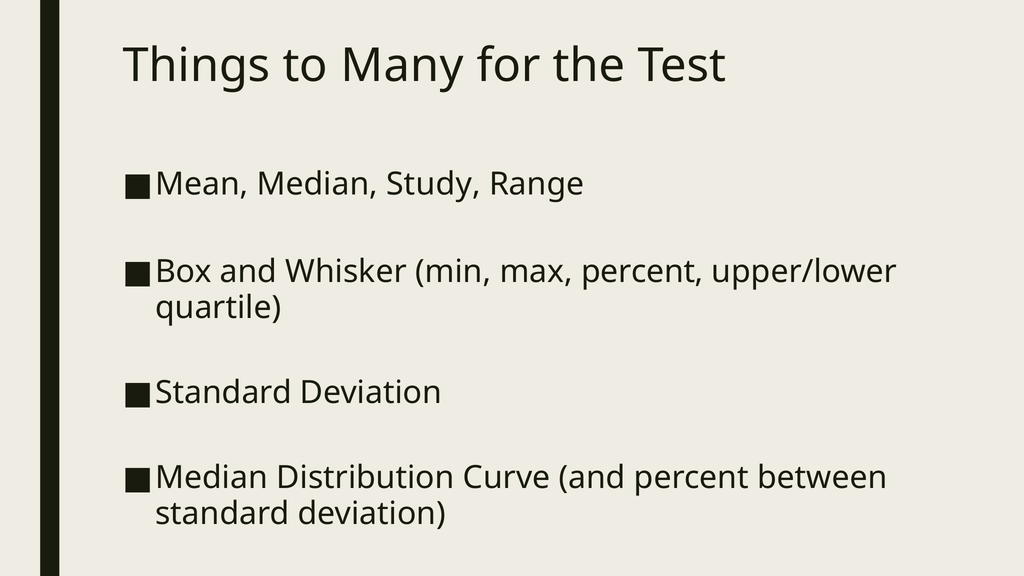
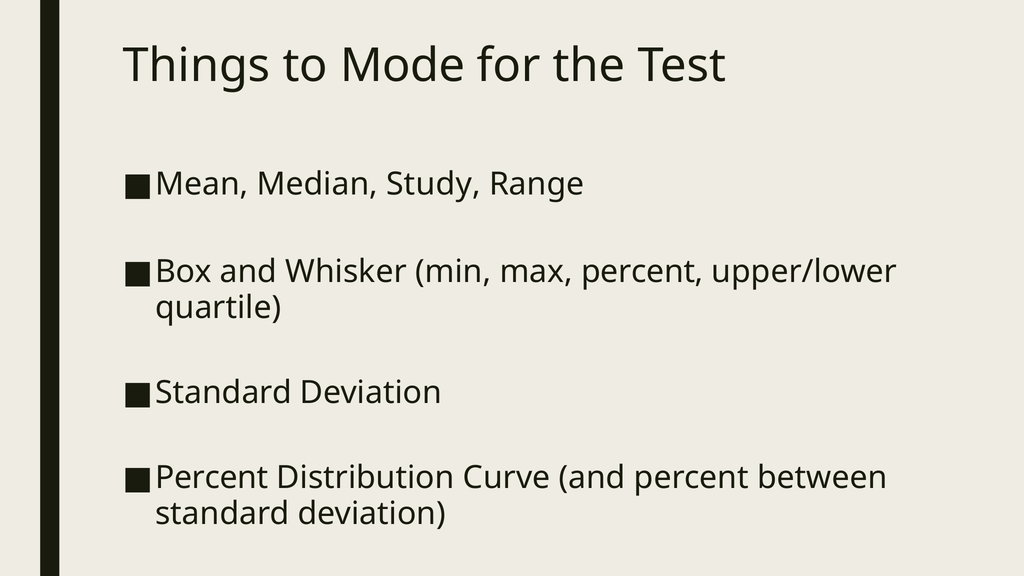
Many: Many -> Mode
Median at (212, 478): Median -> Percent
